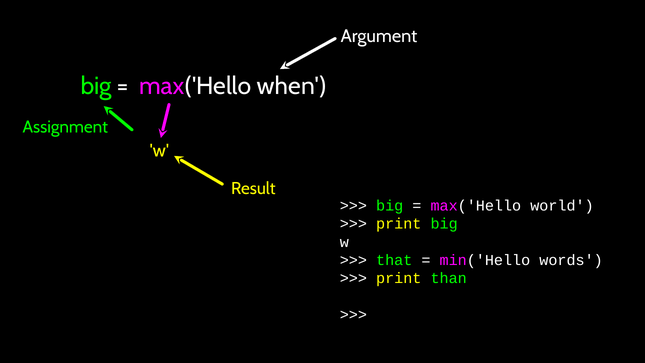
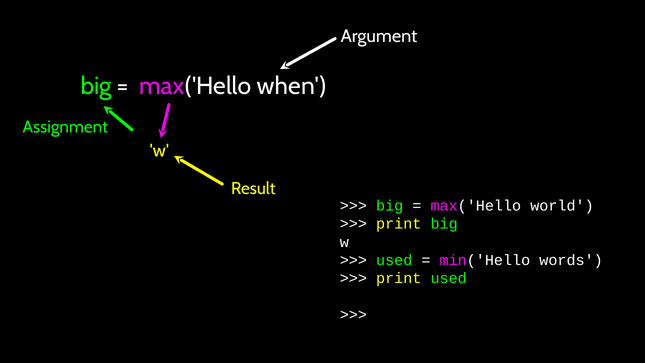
that at (394, 260): that -> used
print than: than -> used
